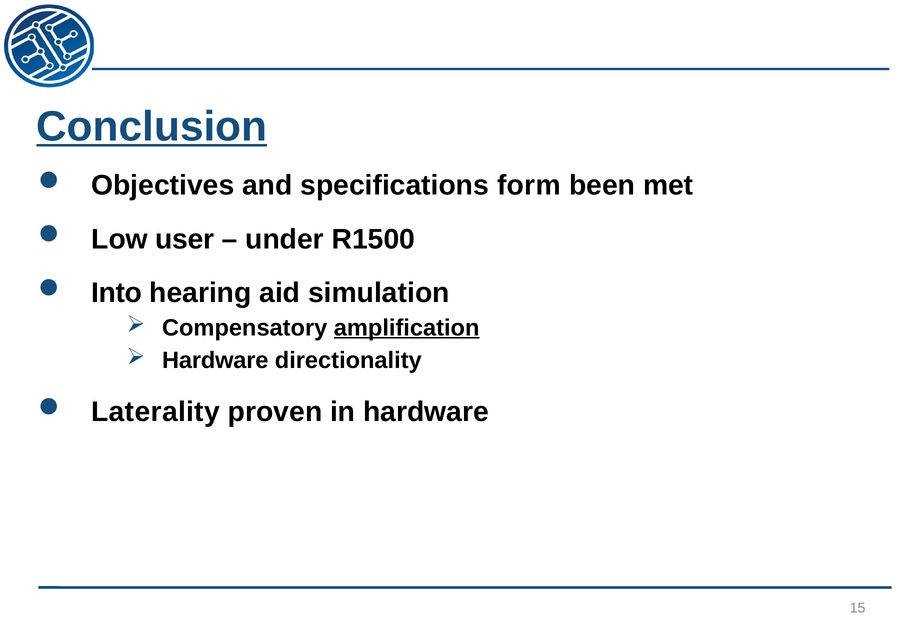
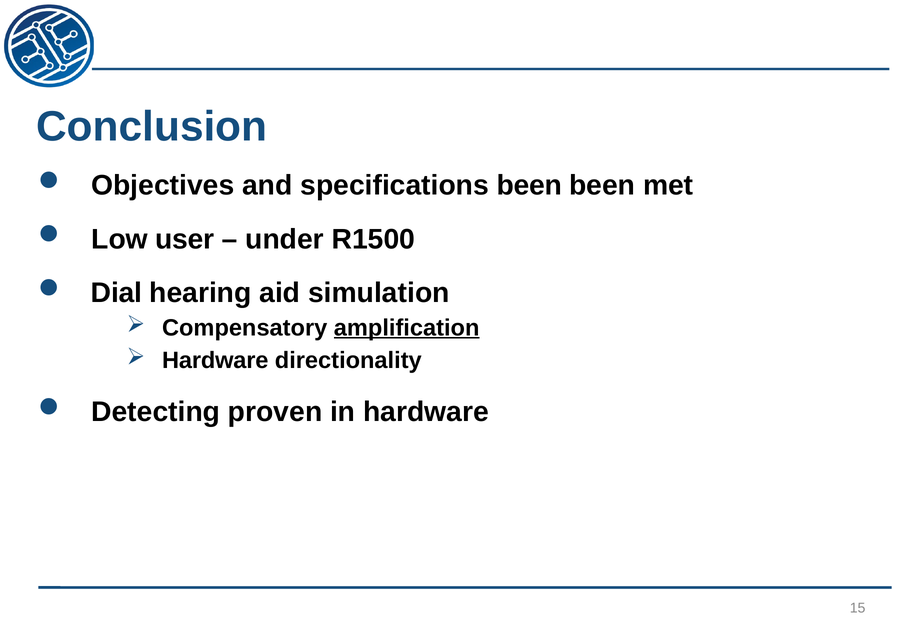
Conclusion underline: present -> none
specifications form: form -> been
Into: Into -> Dial
Laterality: Laterality -> Detecting
